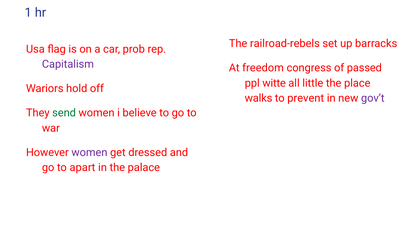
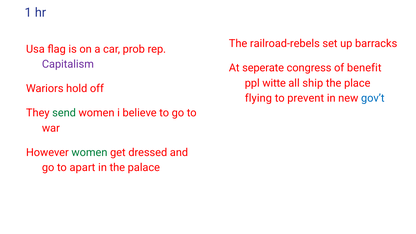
freedom: freedom -> seperate
passed: passed -> benefit
little: little -> ship
walks: walks -> flying
gov’t colour: purple -> blue
women at (89, 153) colour: purple -> green
